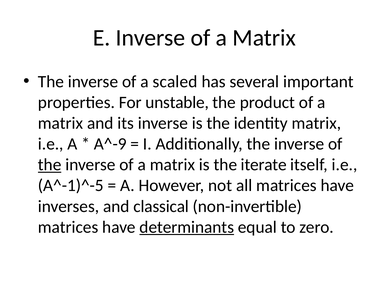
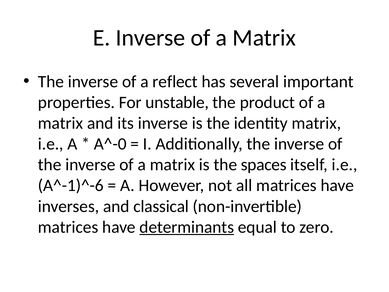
scaled: scaled -> reflect
A^-9: A^-9 -> A^-0
the at (50, 165) underline: present -> none
iterate: iterate -> spaces
A^-1)^-5: A^-1)^-5 -> A^-1)^-6
